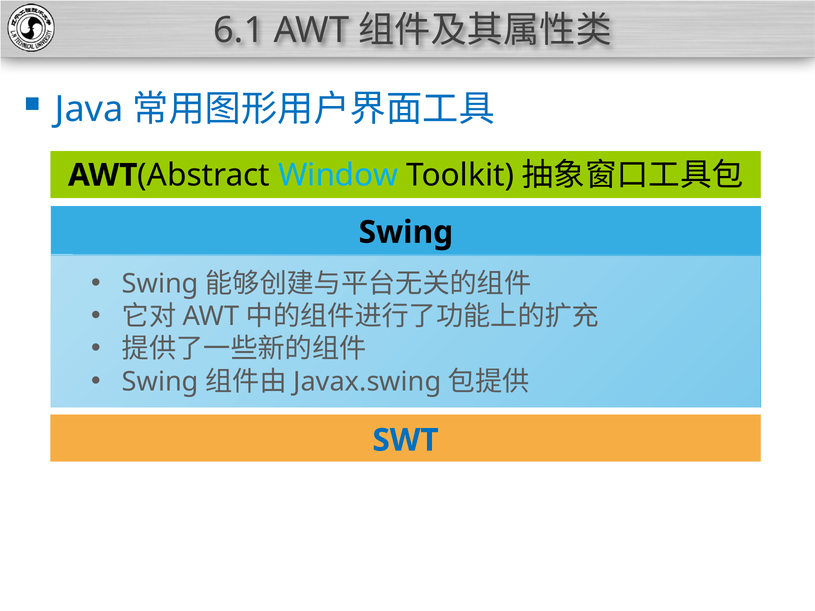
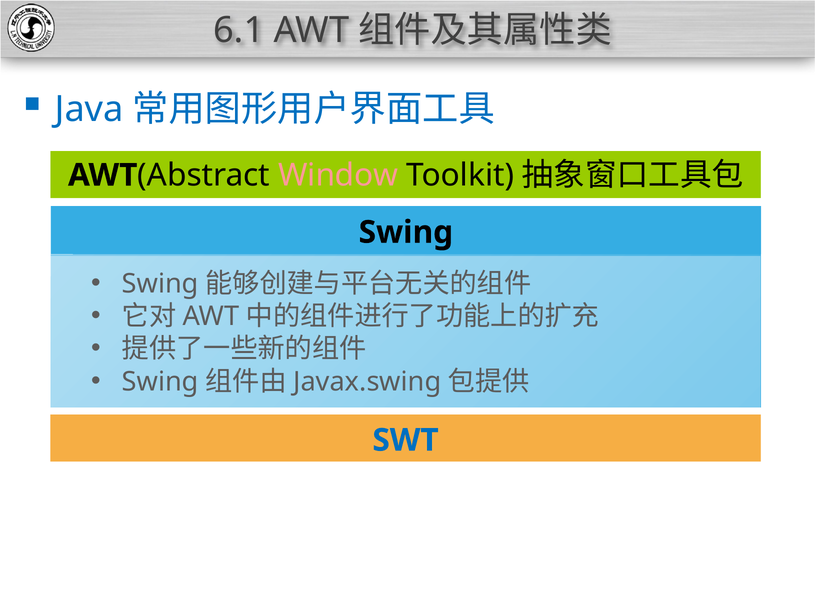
Window colour: light blue -> pink
